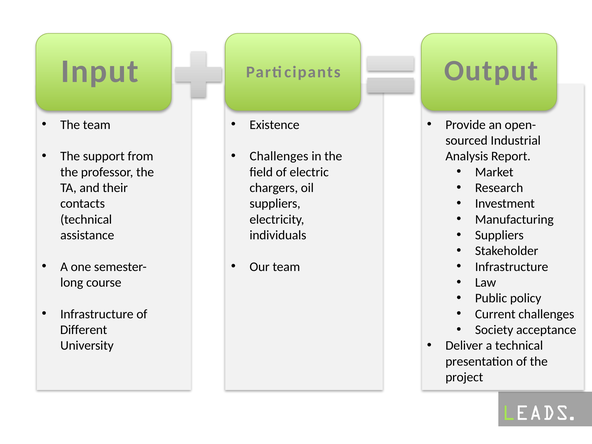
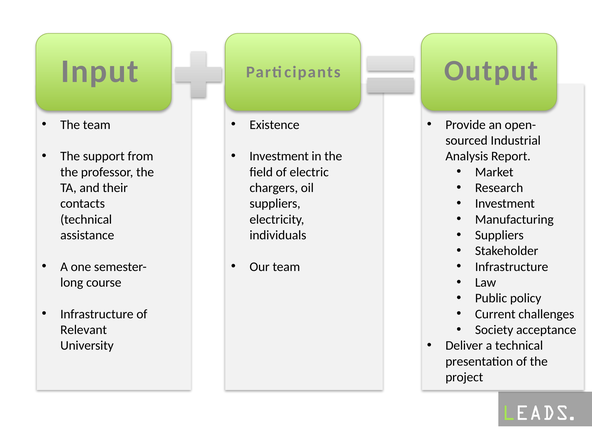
Challenges at (279, 156): Challenges -> Investment
Different: Different -> Relevant
